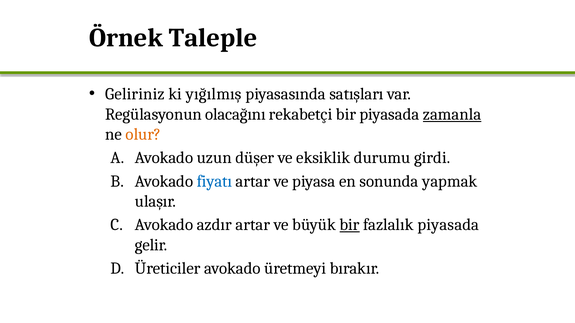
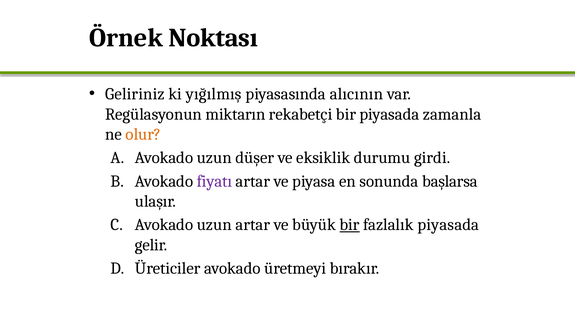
Taleple: Taleple -> Noktası
satışları: satışları -> alıcının
olacağını: olacağını -> miktarın
zamanla underline: present -> none
fiyatı colour: blue -> purple
yapmak: yapmak -> başlarsa
azdır at (214, 225): azdır -> uzun
